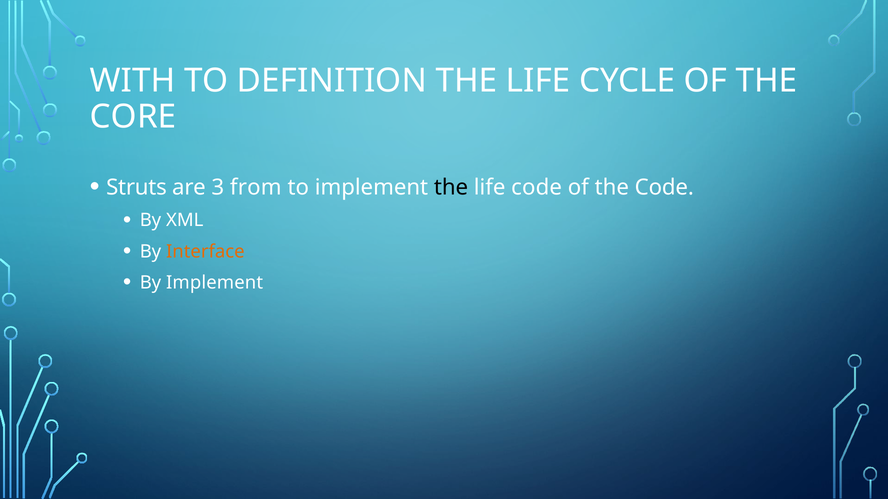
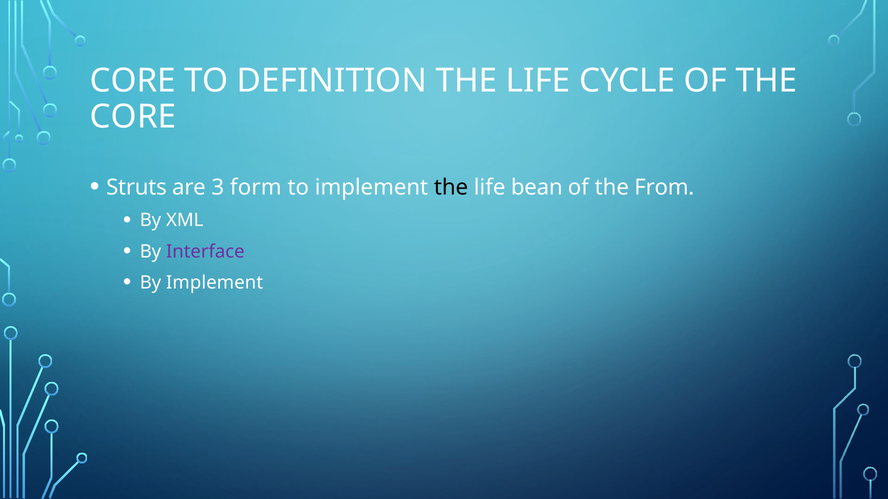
WITH at (133, 81): WITH -> CORE
from: from -> form
life code: code -> bean
the Code: Code -> From
Interface colour: orange -> purple
